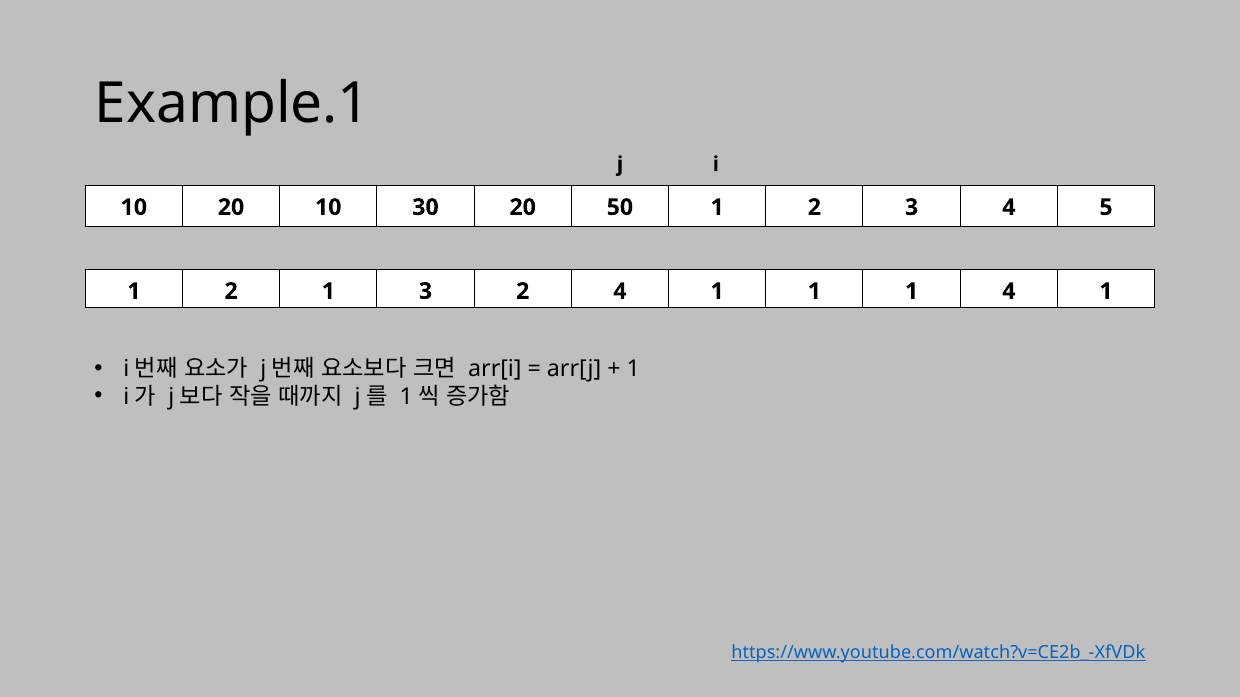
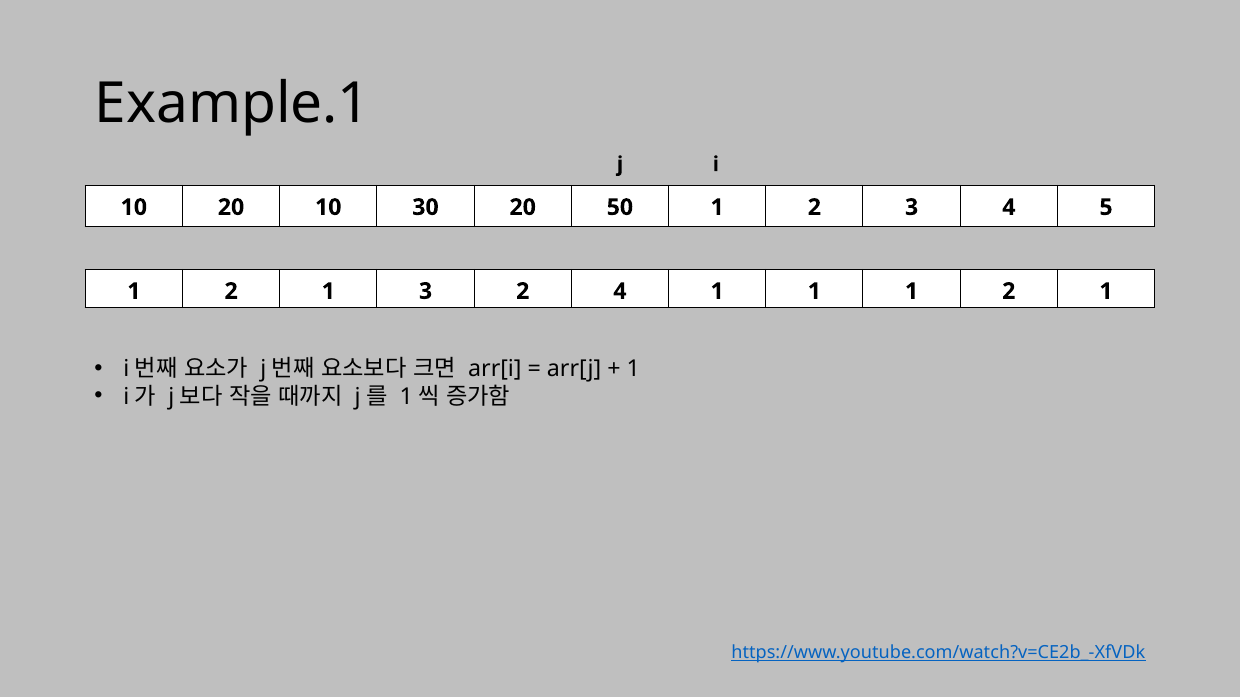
1 1 4: 4 -> 2
